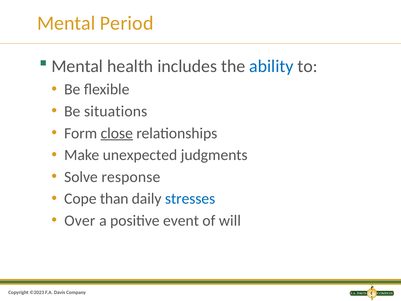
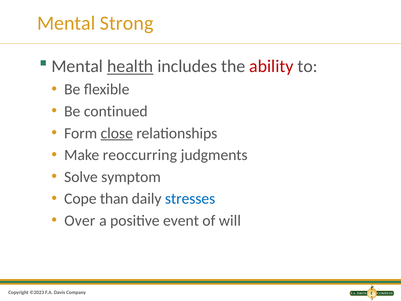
Period: Period -> Strong
health underline: none -> present
ability colour: blue -> red
situations: situations -> continued
unexpected: unexpected -> reoccurring
response: response -> symptom
